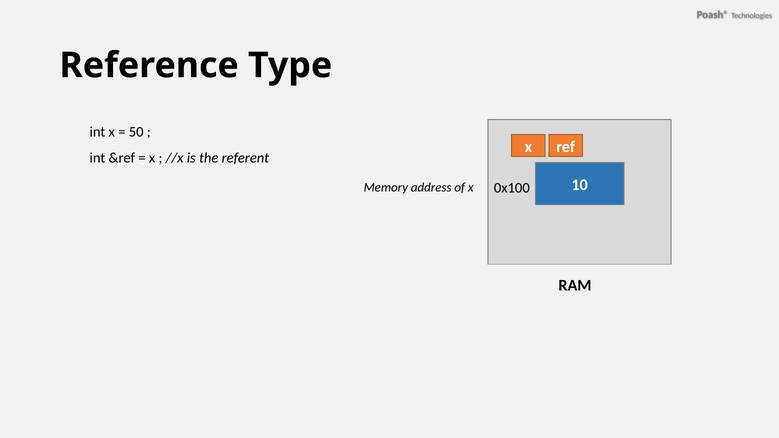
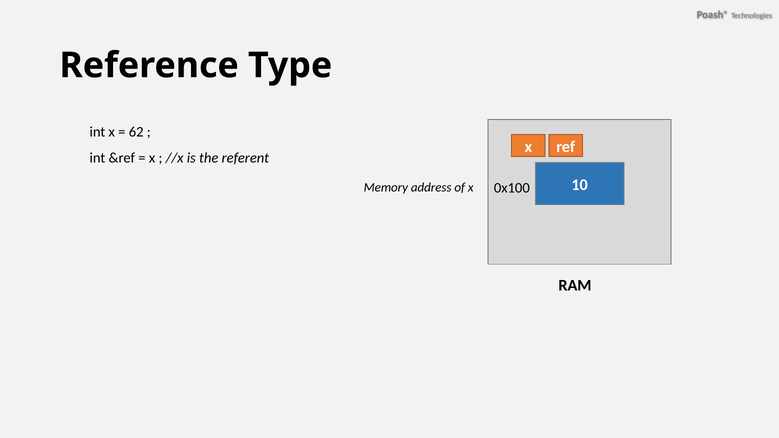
50: 50 -> 62
